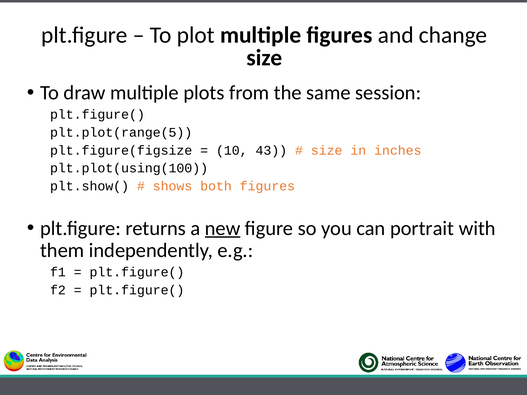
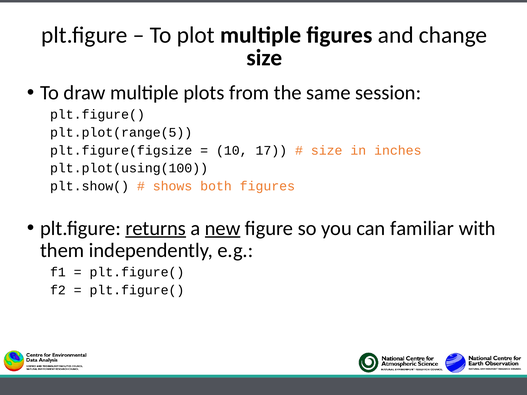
43: 43 -> 17
returns underline: none -> present
portrait: portrait -> familiar
